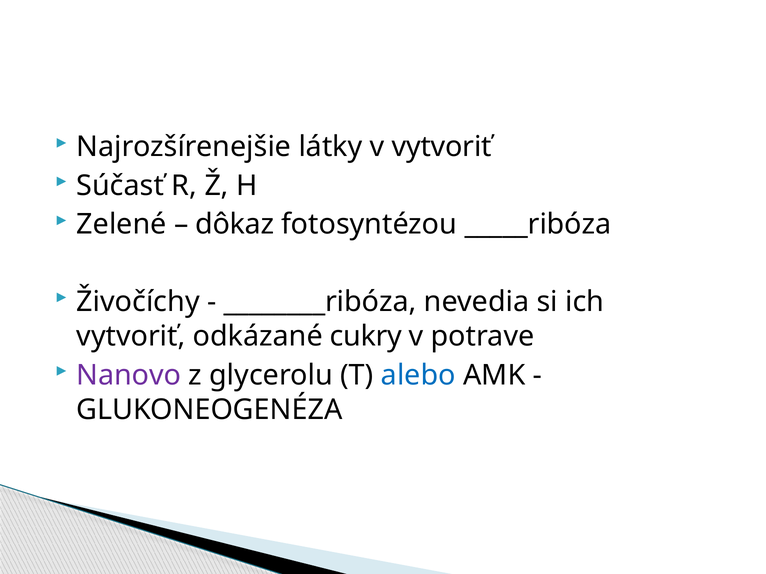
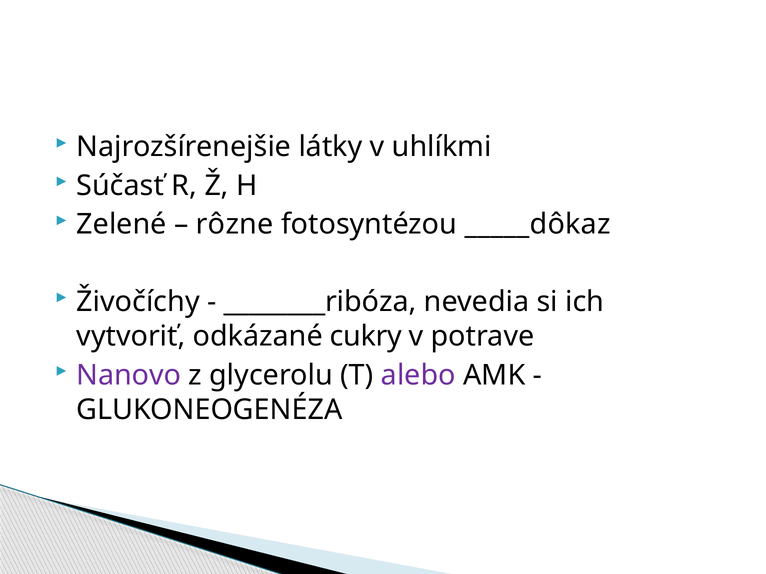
v vytvoriť: vytvoriť -> uhlíkmi
dôkaz: dôkaz -> rôzne
_____ribóza: _____ribóza -> _____dôkaz
alebo colour: blue -> purple
